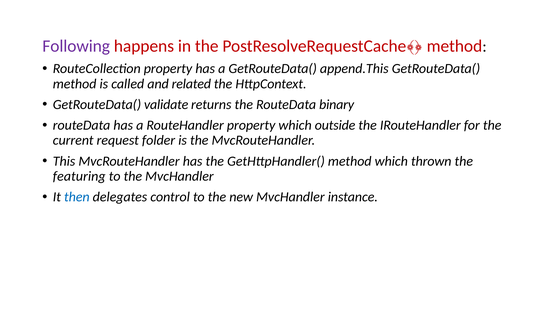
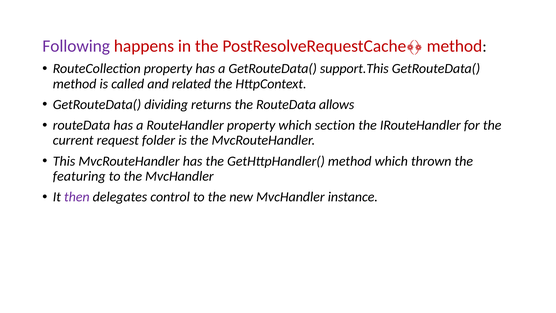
append.This: append.This -> support.This
validate: validate -> dividing
binary: binary -> allows
outside: outside -> section
then colour: blue -> purple
